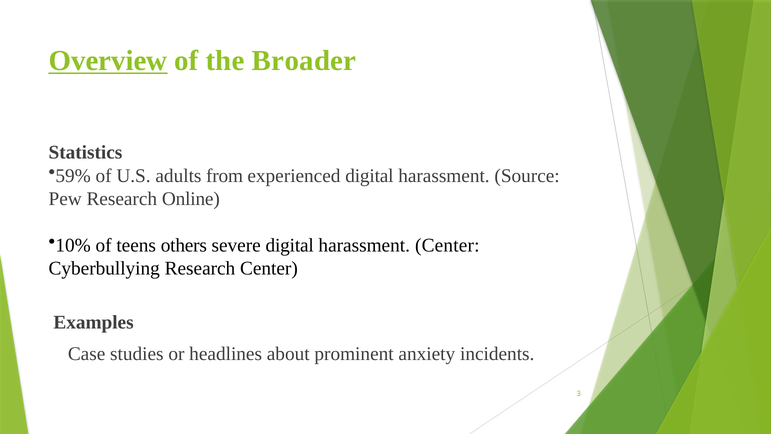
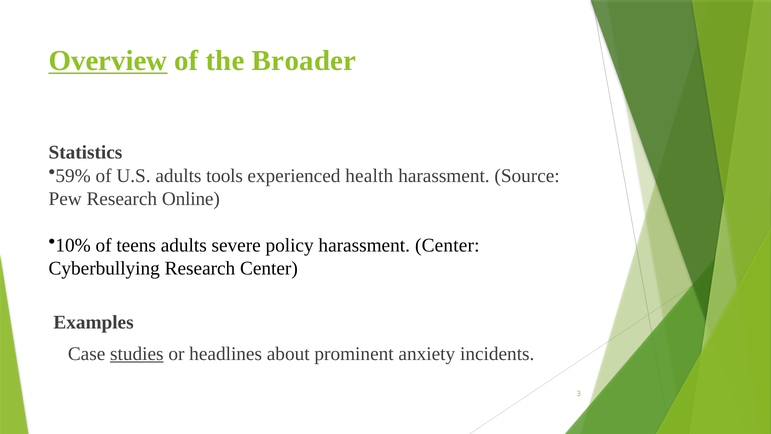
from: from -> tools
experienced digital: digital -> health
teens others: others -> adults
severe digital: digital -> policy
studies underline: none -> present
